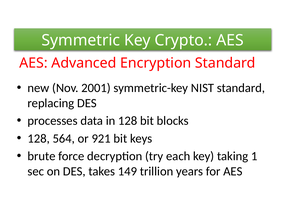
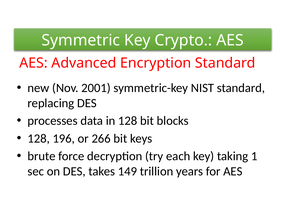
564: 564 -> 196
921: 921 -> 266
